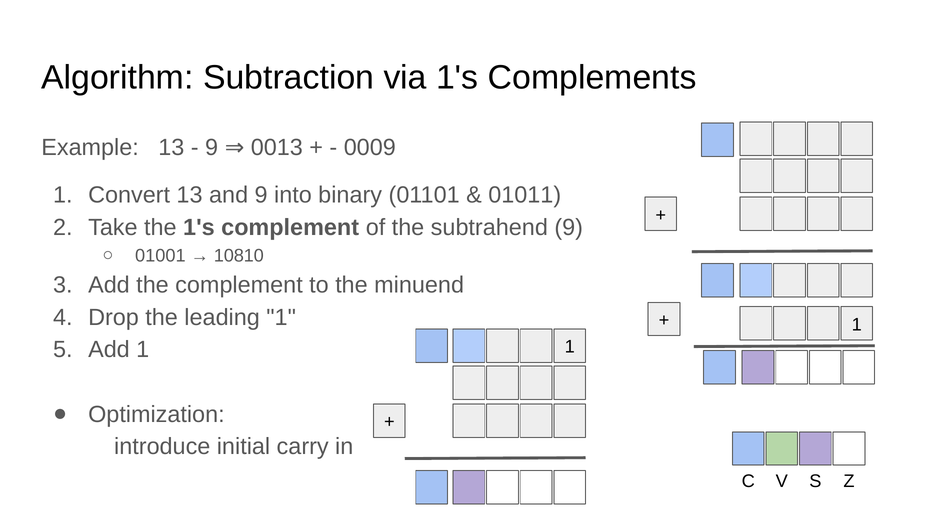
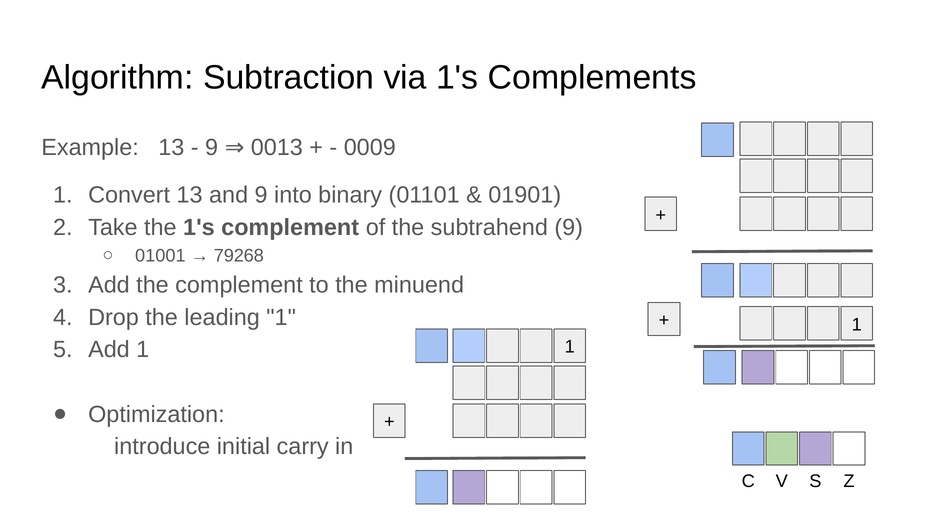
01011: 01011 -> 01901
10810: 10810 -> 79268
